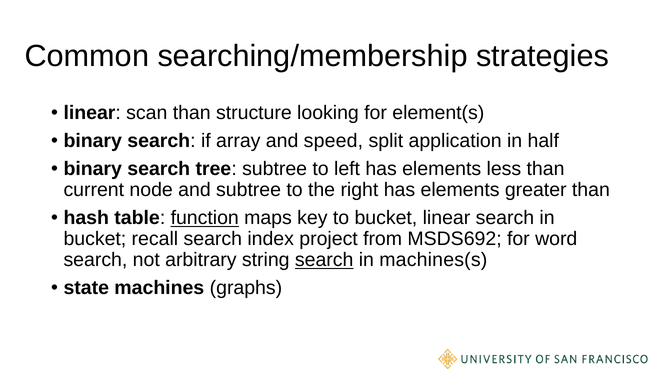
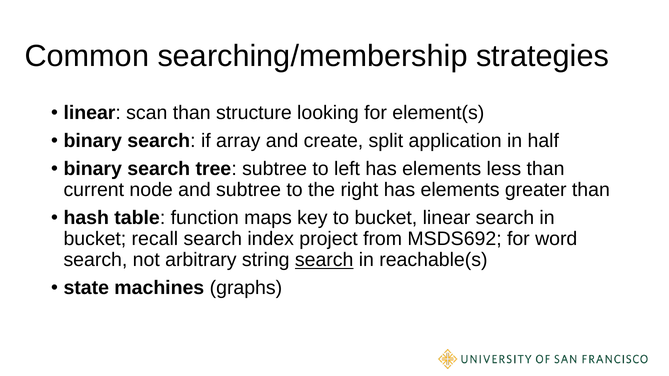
speed: speed -> create
function underline: present -> none
machines(s: machines(s -> reachable(s
